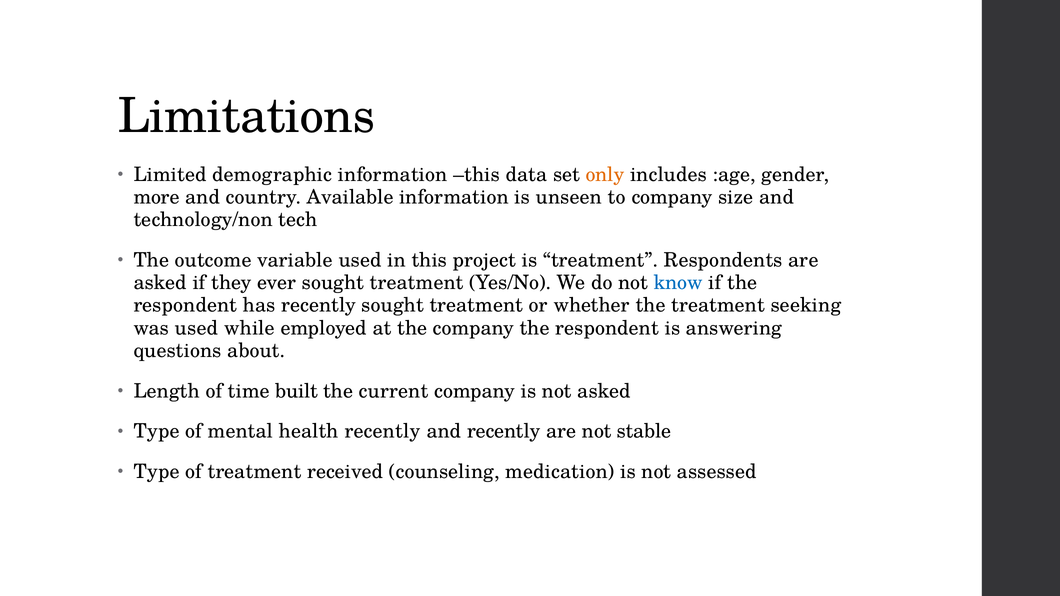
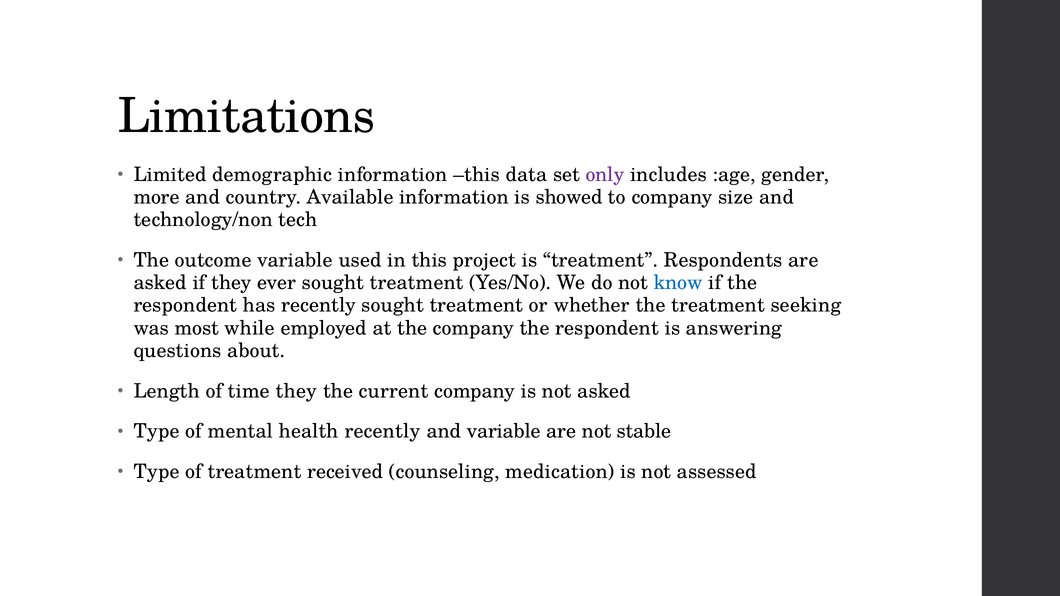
only colour: orange -> purple
unseen: unseen -> showed
was used: used -> most
time built: built -> they
and recently: recently -> variable
